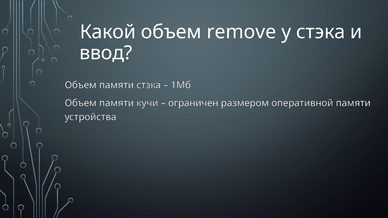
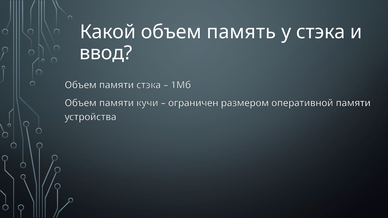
remove: remove -> память
